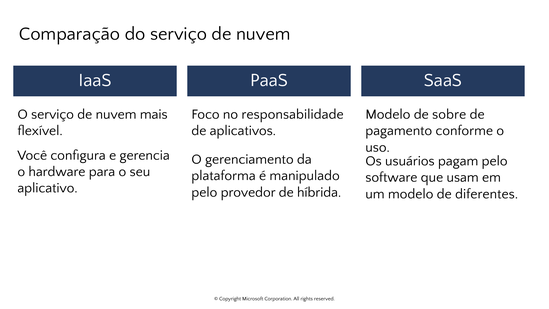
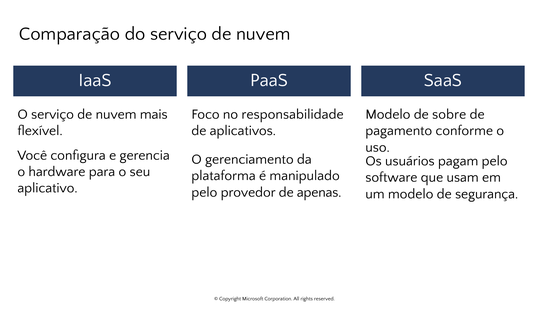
híbrida: híbrida -> apenas
diferentes: diferentes -> segurança
